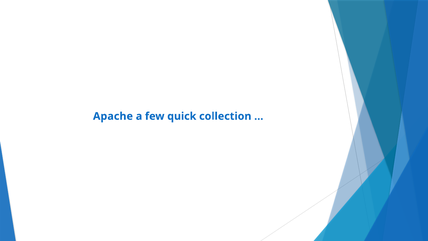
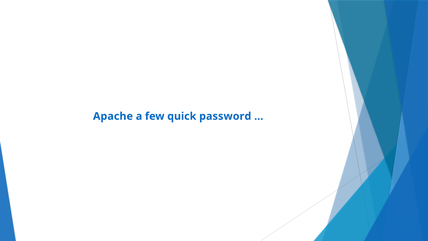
collection: collection -> password
